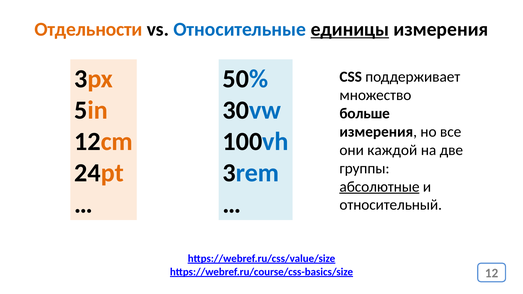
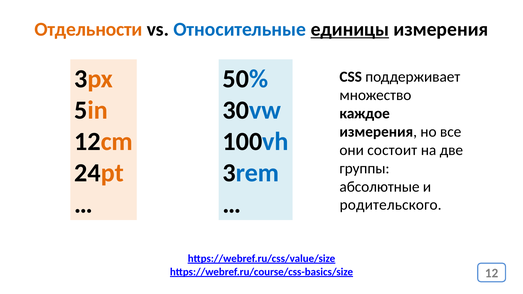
больше: больше -> каждое
каждой: каждой -> состоит
абсолютные underline: present -> none
относительный: относительный -> родительского
